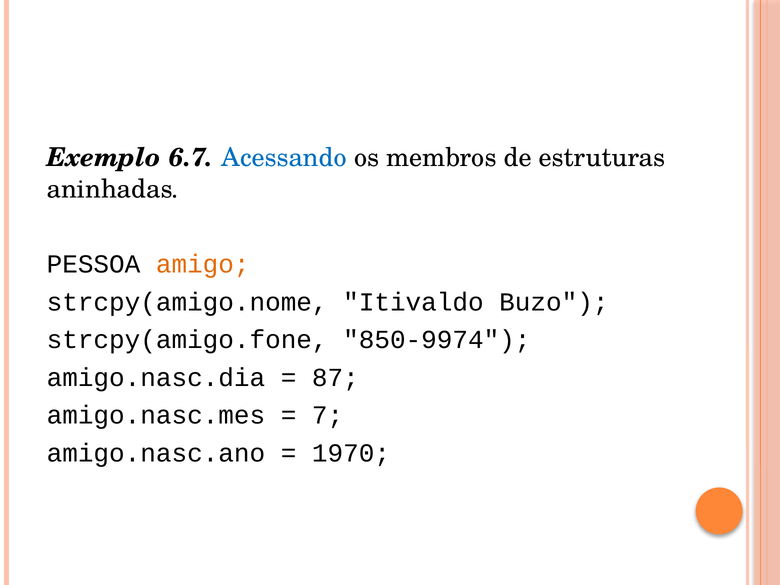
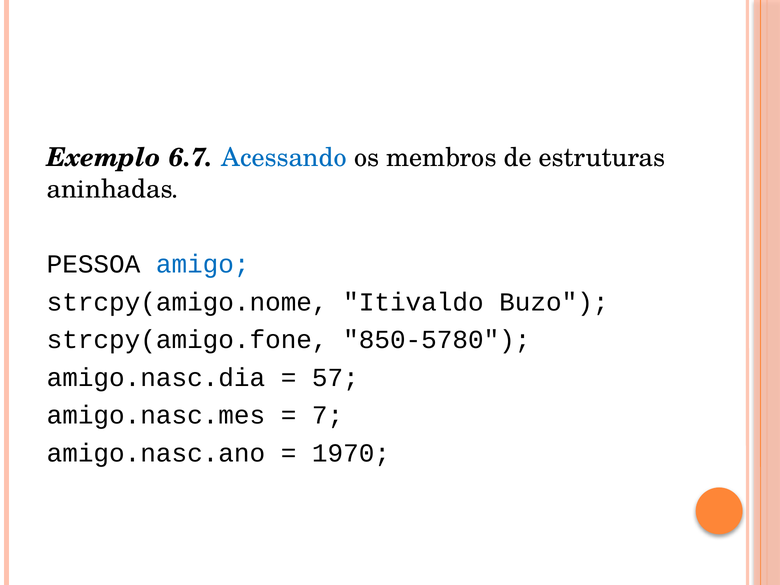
amigo colour: orange -> blue
850-9974: 850-9974 -> 850-5780
87: 87 -> 57
